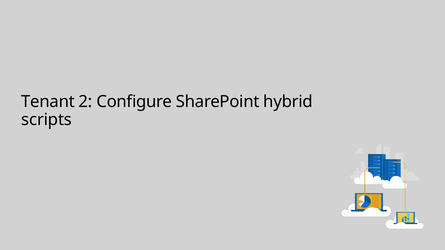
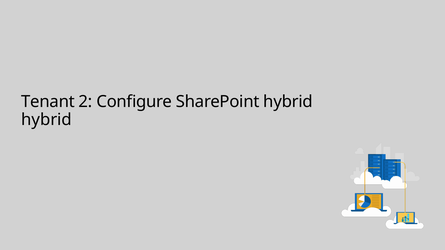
scripts at (47, 120): scripts -> hybrid
